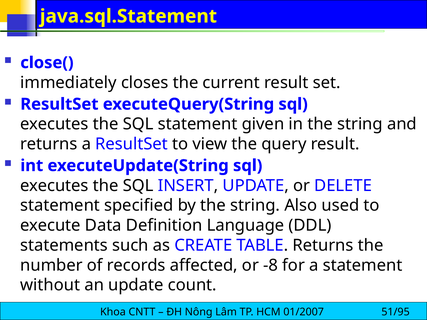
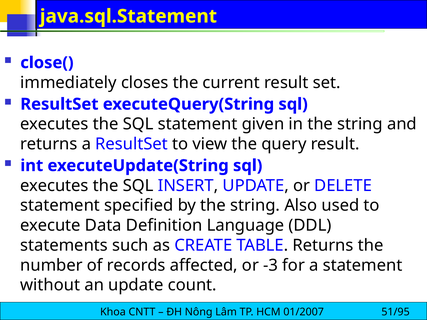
-8: -8 -> -3
